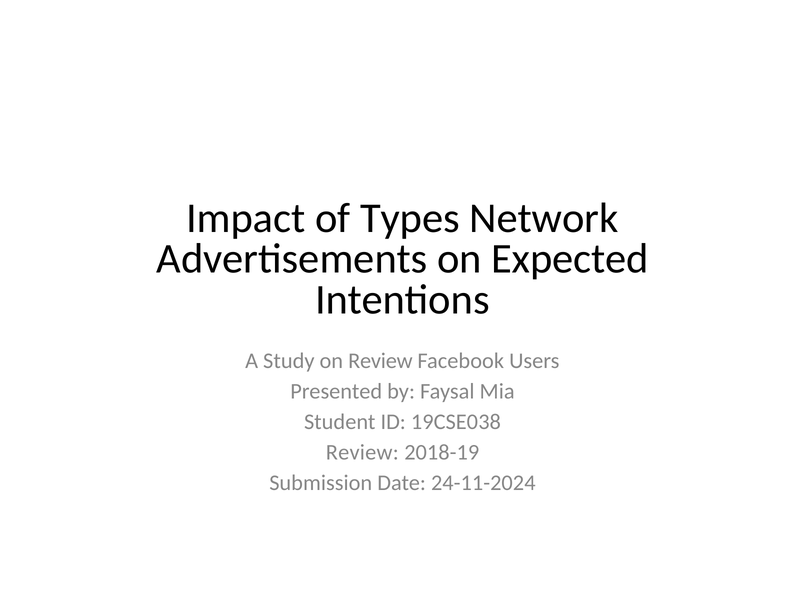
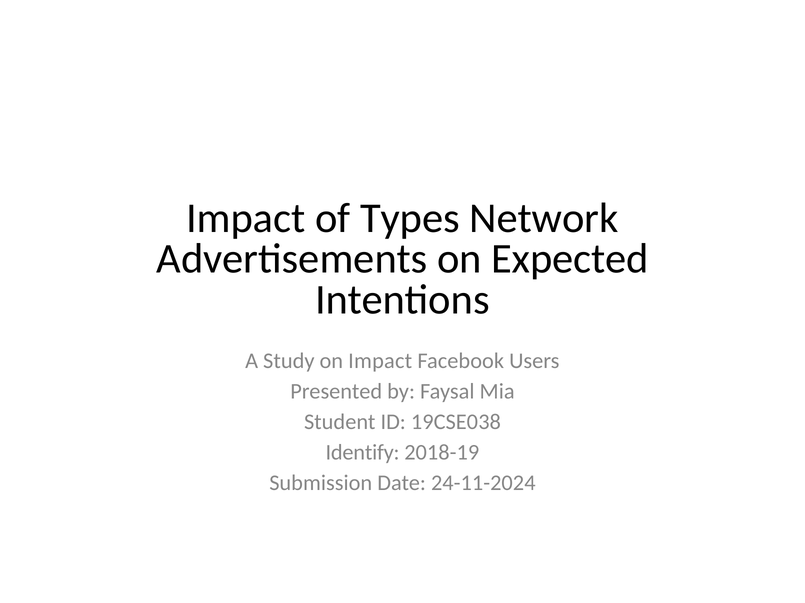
on Review: Review -> Impact
Review at (362, 453): Review -> Identify
